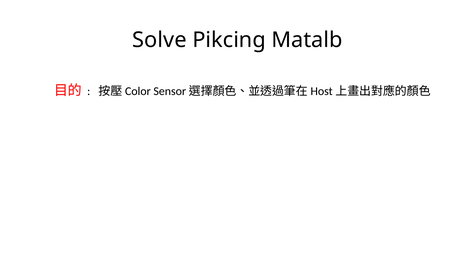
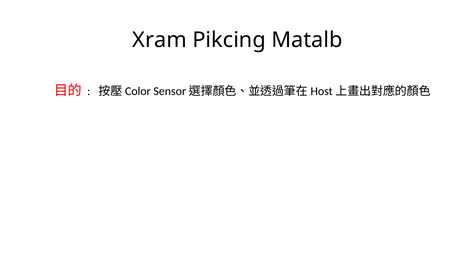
Solve: Solve -> Xram
